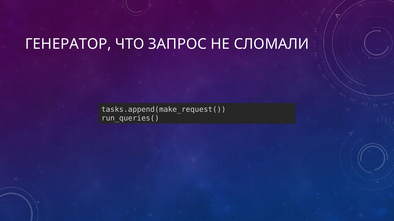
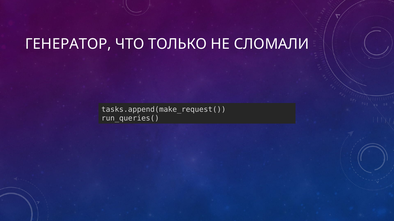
ЗАПРОС: ЗАПРОС -> ТОЛЬКО
